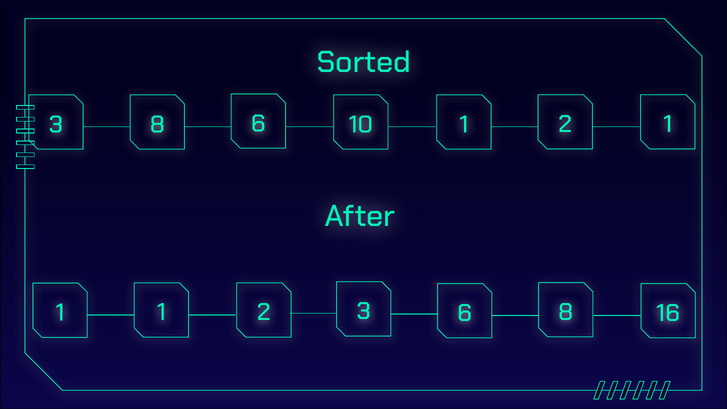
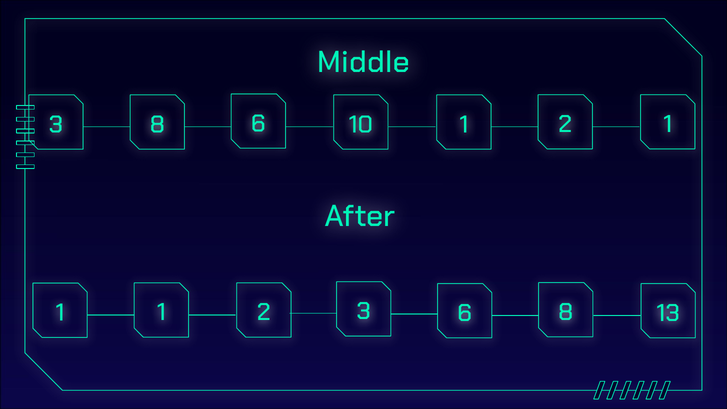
Sorted: Sorted -> Middle
16: 16 -> 13
